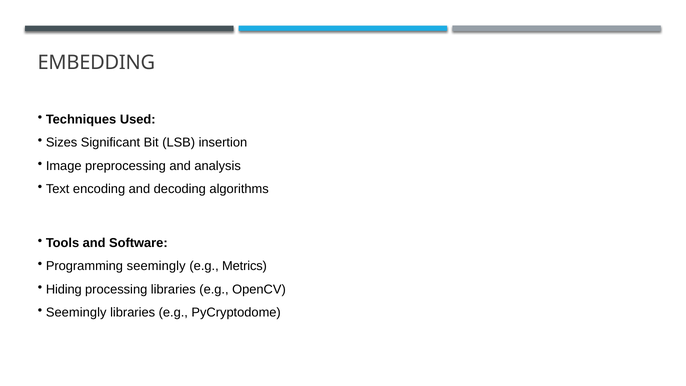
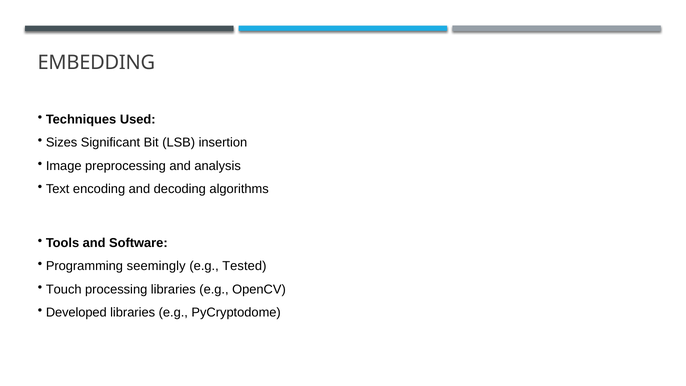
Metrics: Metrics -> Tested
Hiding: Hiding -> Touch
Seemingly at (76, 312): Seemingly -> Developed
